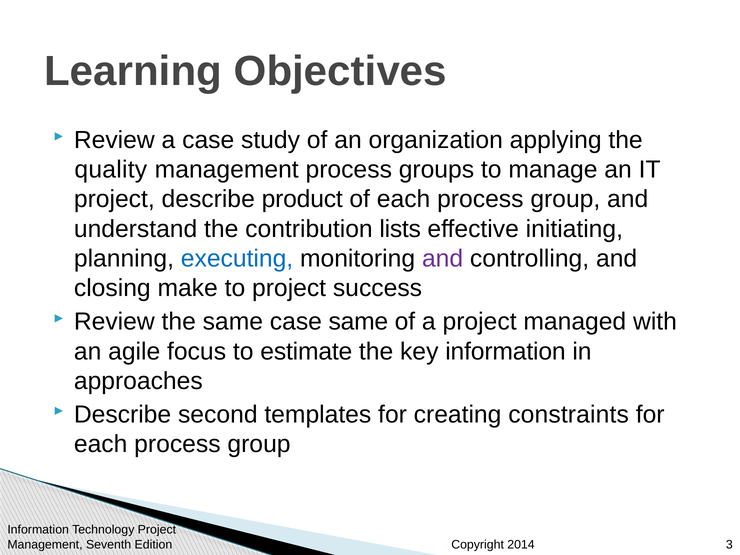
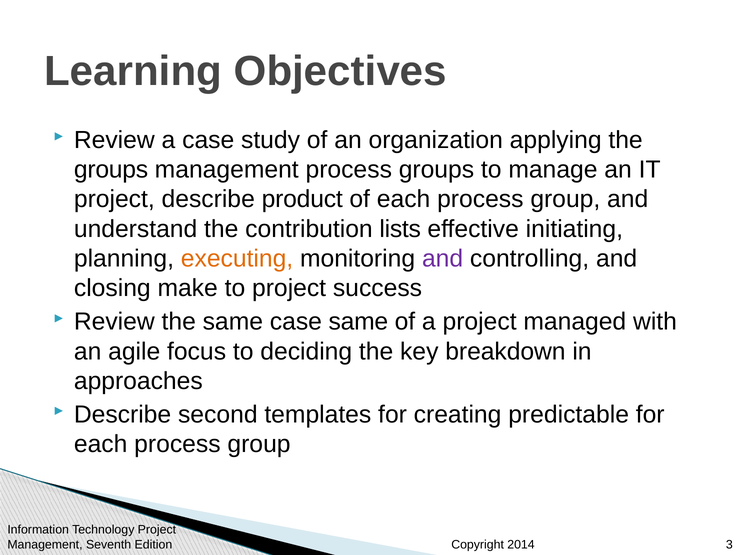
quality at (111, 170): quality -> groups
executing colour: blue -> orange
estimate: estimate -> deciding
key information: information -> breakdown
constraints: constraints -> predictable
